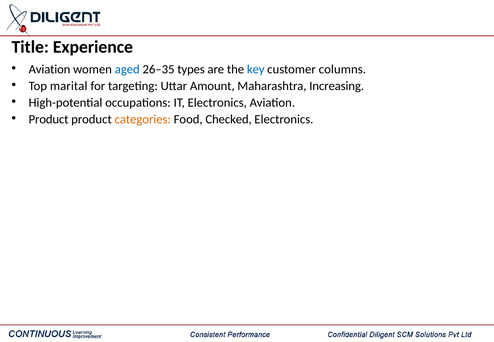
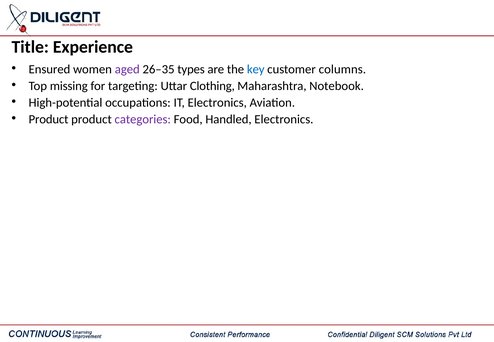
Aviation at (50, 69): Aviation -> Ensured
aged colour: blue -> purple
marital: marital -> missing
Amount: Amount -> Clothing
Increasing: Increasing -> Notebook
categories colour: orange -> purple
Checked: Checked -> Handled
